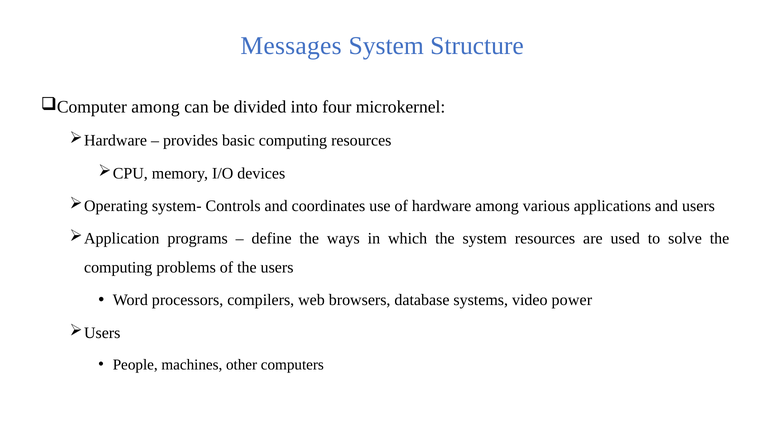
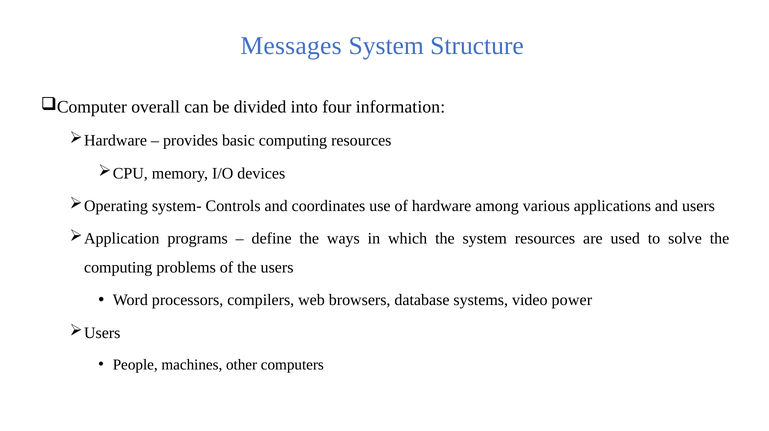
among at (156, 107): among -> overall
microkernel: microkernel -> information
